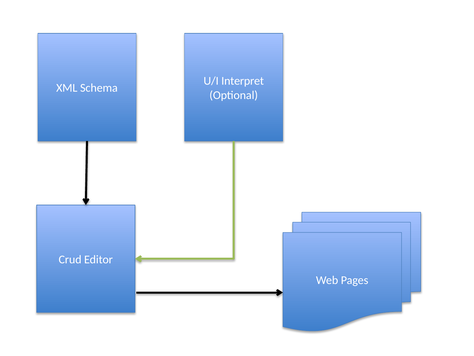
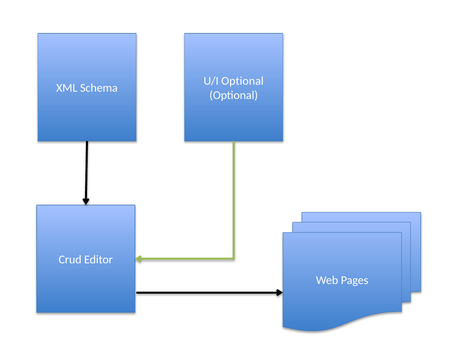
U/I Interpret: Interpret -> Optional
